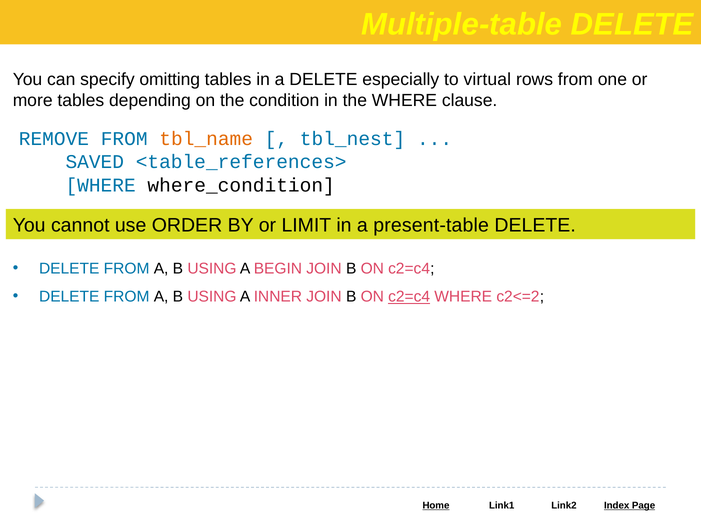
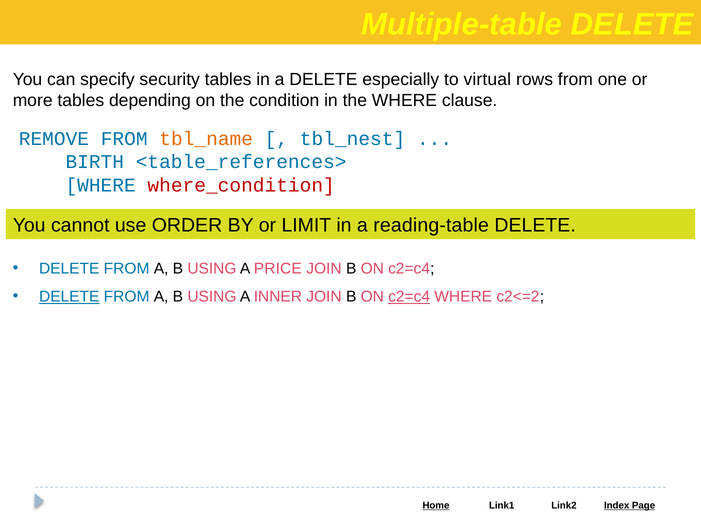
omitting: omitting -> security
SAVED: SAVED -> BIRTH
where_condition colour: black -> red
present-table: present-table -> reading-table
BEGIN: BEGIN -> PRICE
DELETE at (69, 297) underline: none -> present
